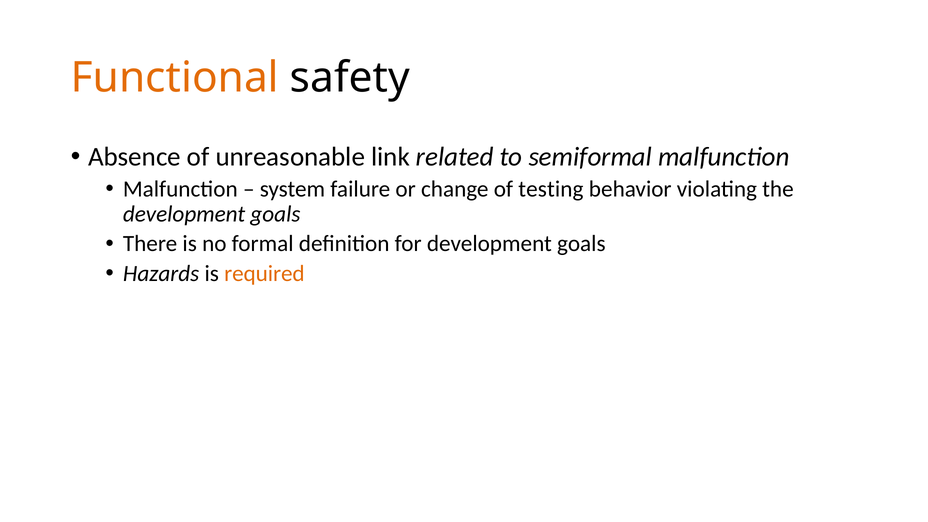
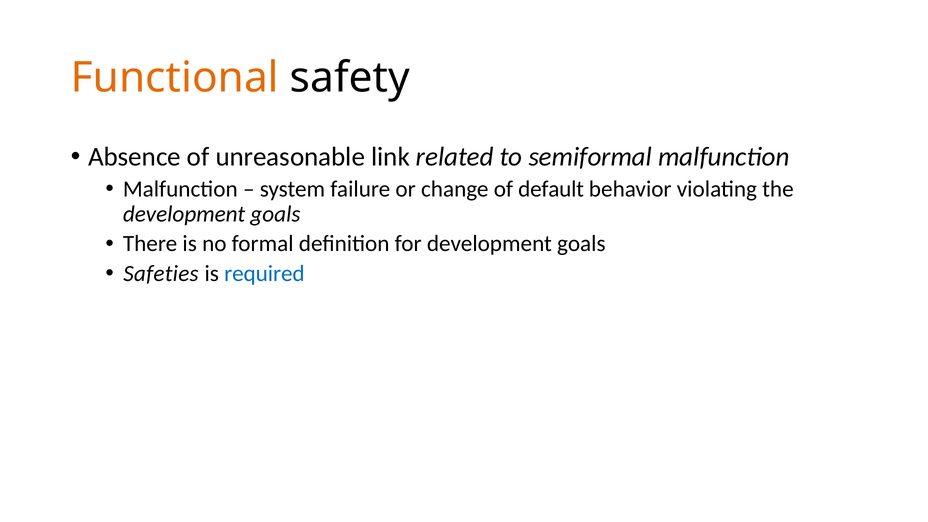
testing: testing -> default
Hazards: Hazards -> Safeties
required colour: orange -> blue
